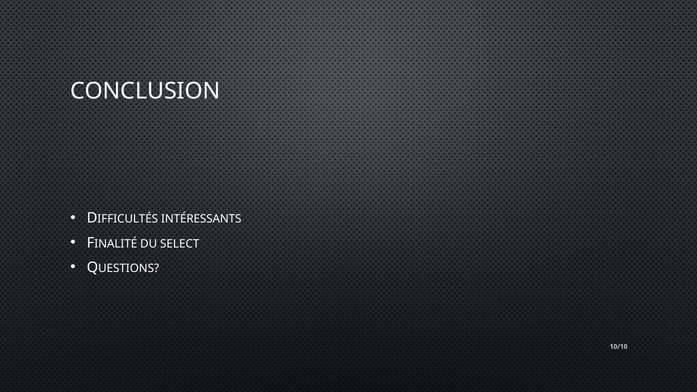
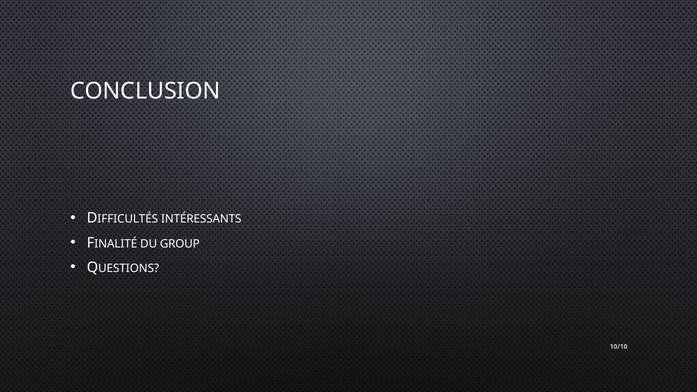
SELECT: SELECT -> GROUP
